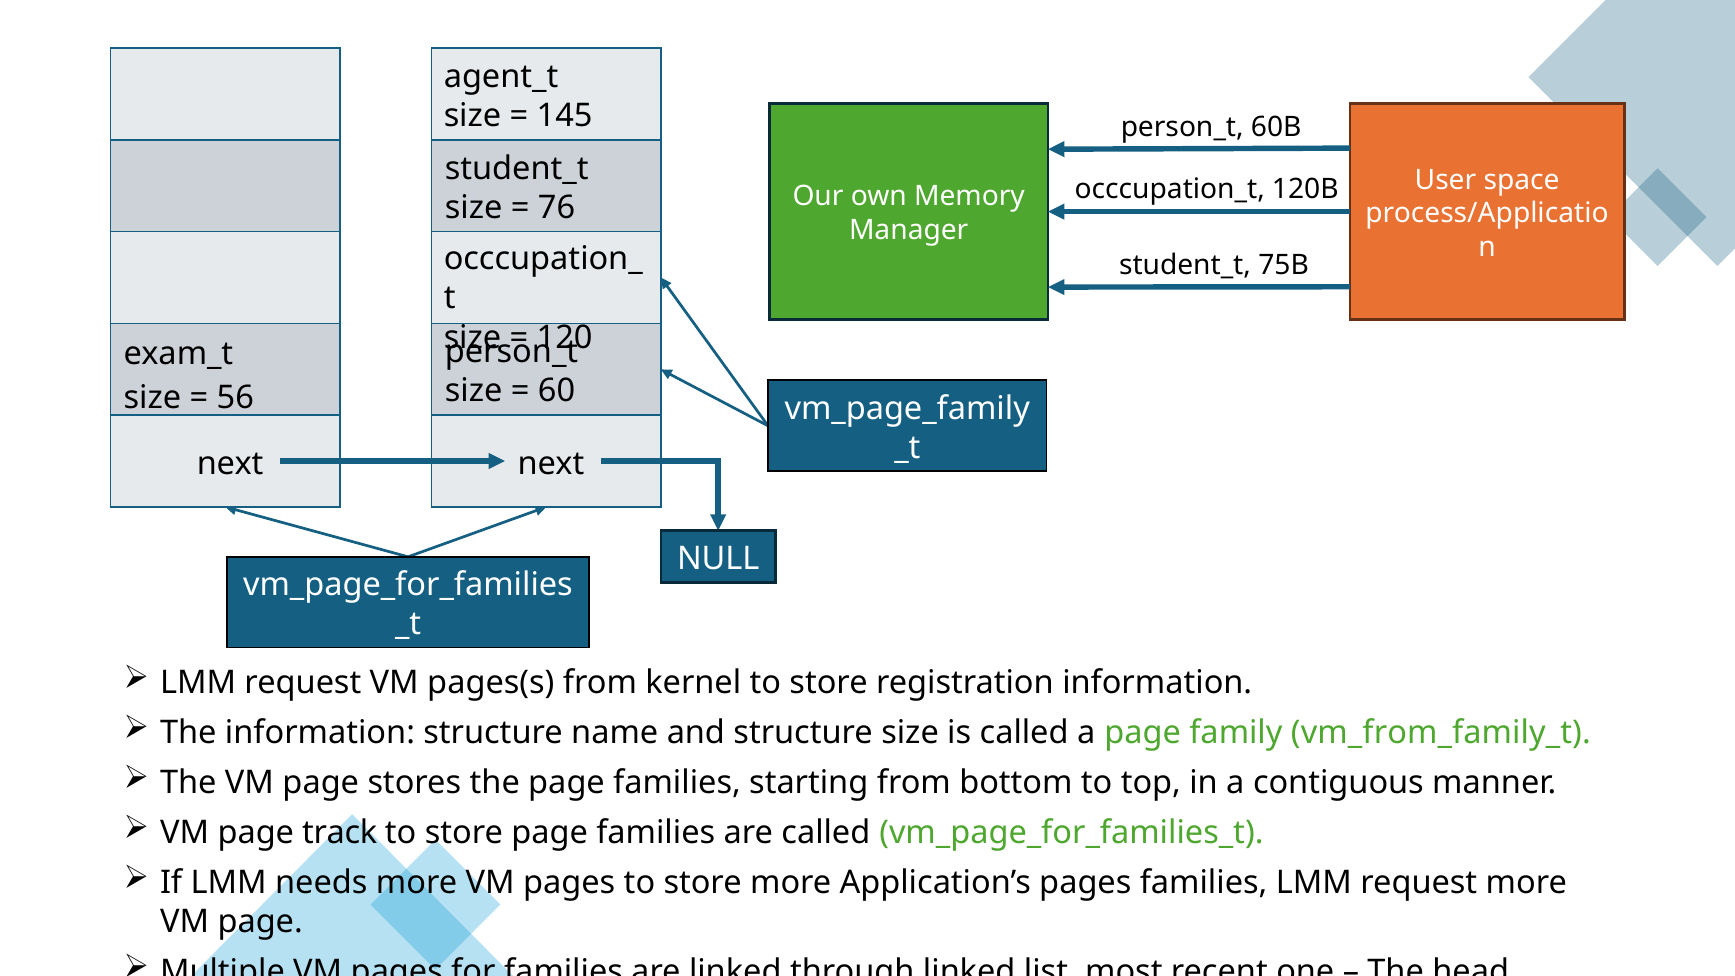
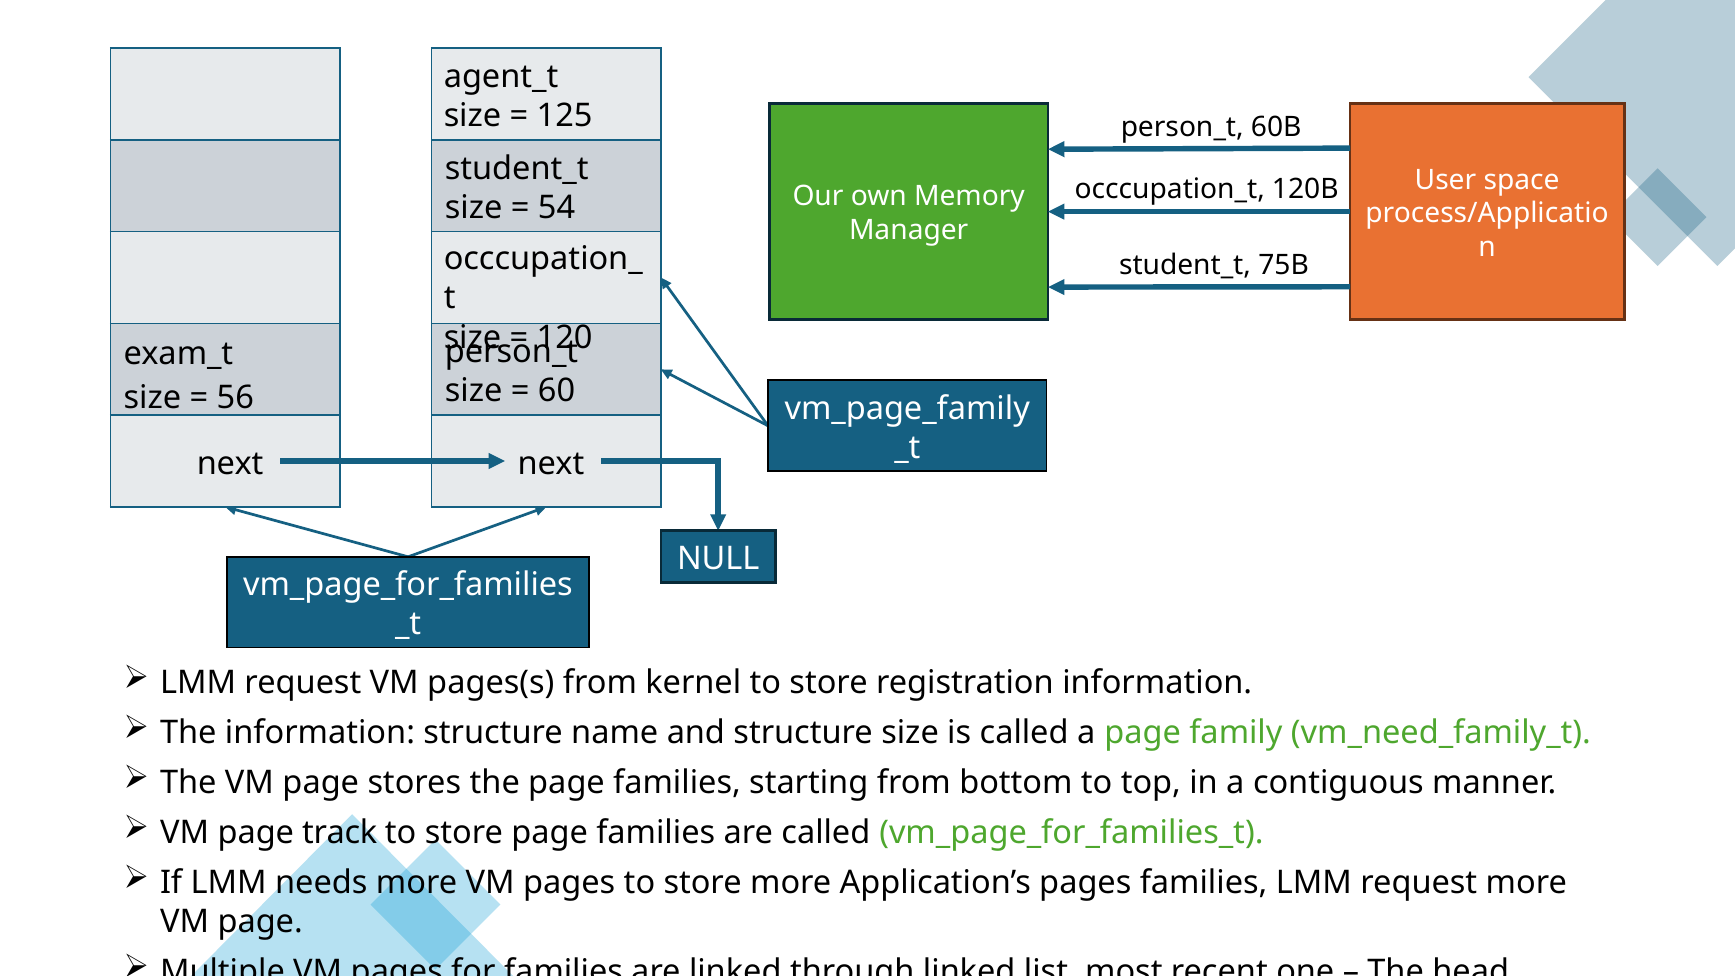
145: 145 -> 125
76: 76 -> 54
vm_from_family_t: vm_from_family_t -> vm_need_family_t
